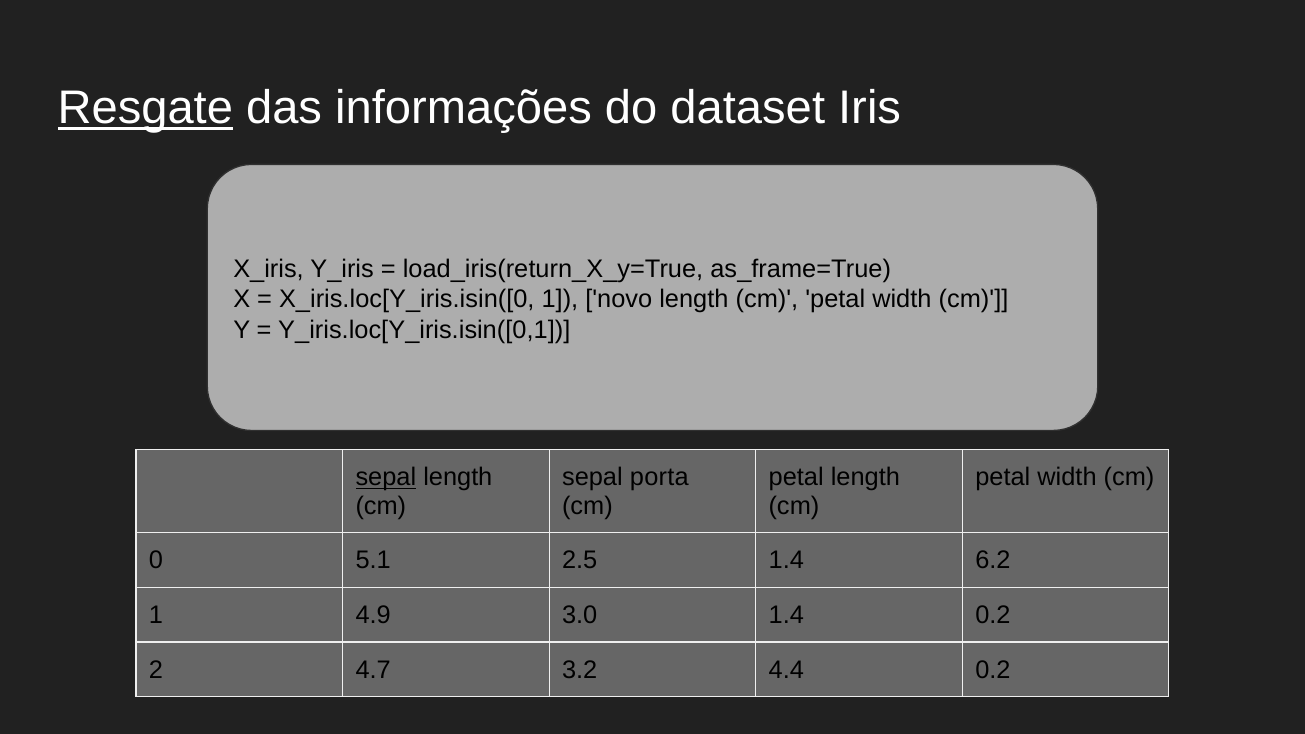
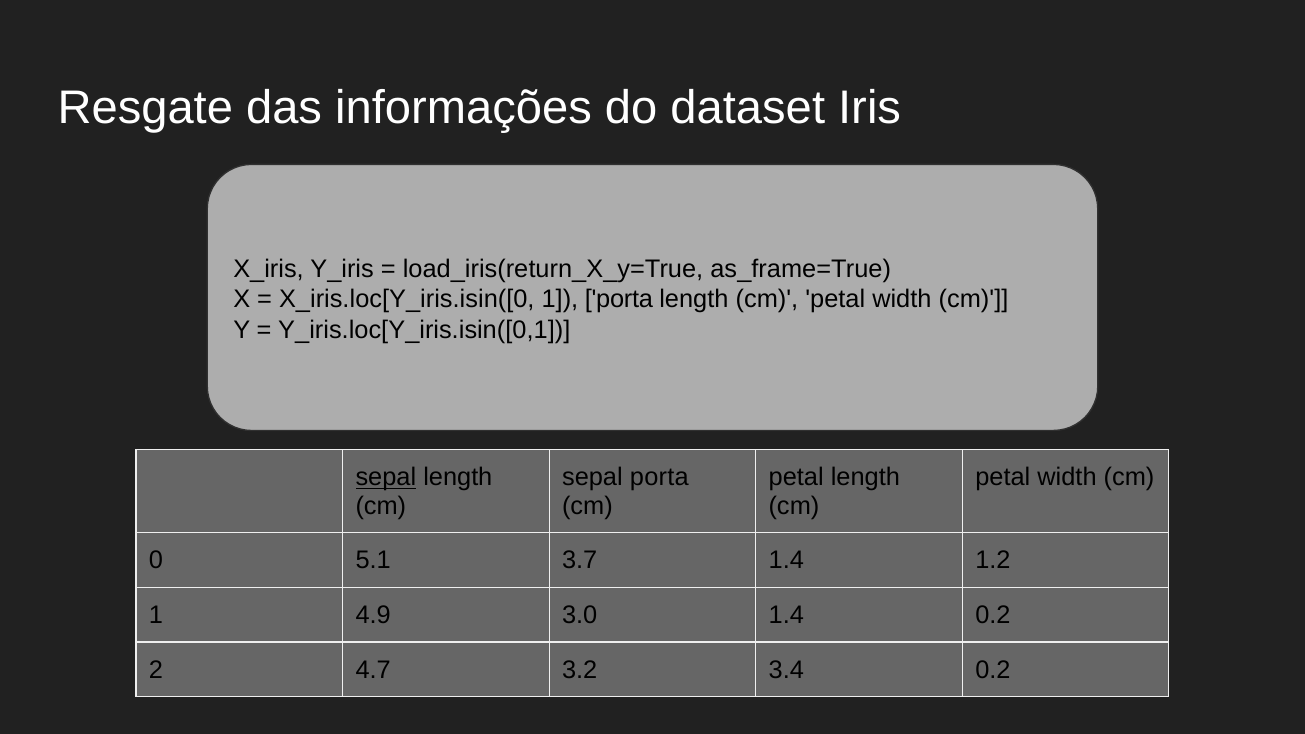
Resgate underline: present -> none
1 novo: novo -> porta
2.5: 2.5 -> 3.7
6.2: 6.2 -> 1.2
4.4: 4.4 -> 3.4
